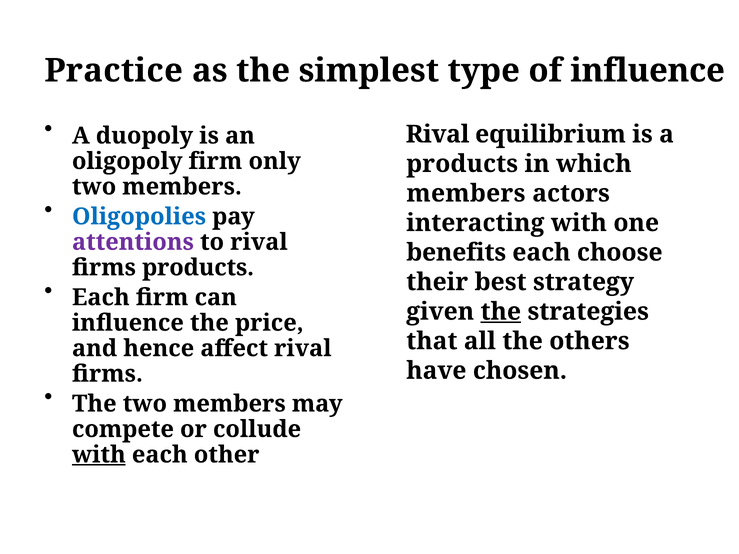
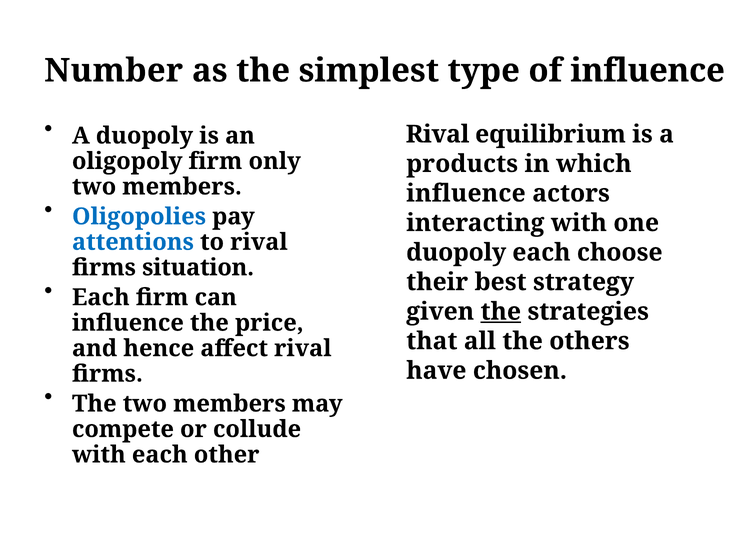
Practice: Practice -> Number
members at (466, 193): members -> influence
attentions colour: purple -> blue
benefits at (456, 253): benefits -> duopoly
firms products: products -> situation
with at (99, 455) underline: present -> none
